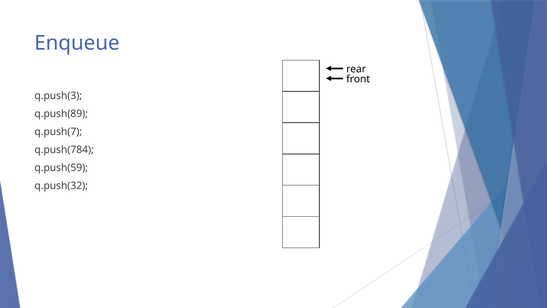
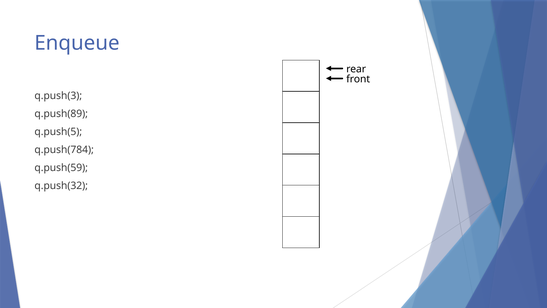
q.push(7: q.push(7 -> q.push(5
